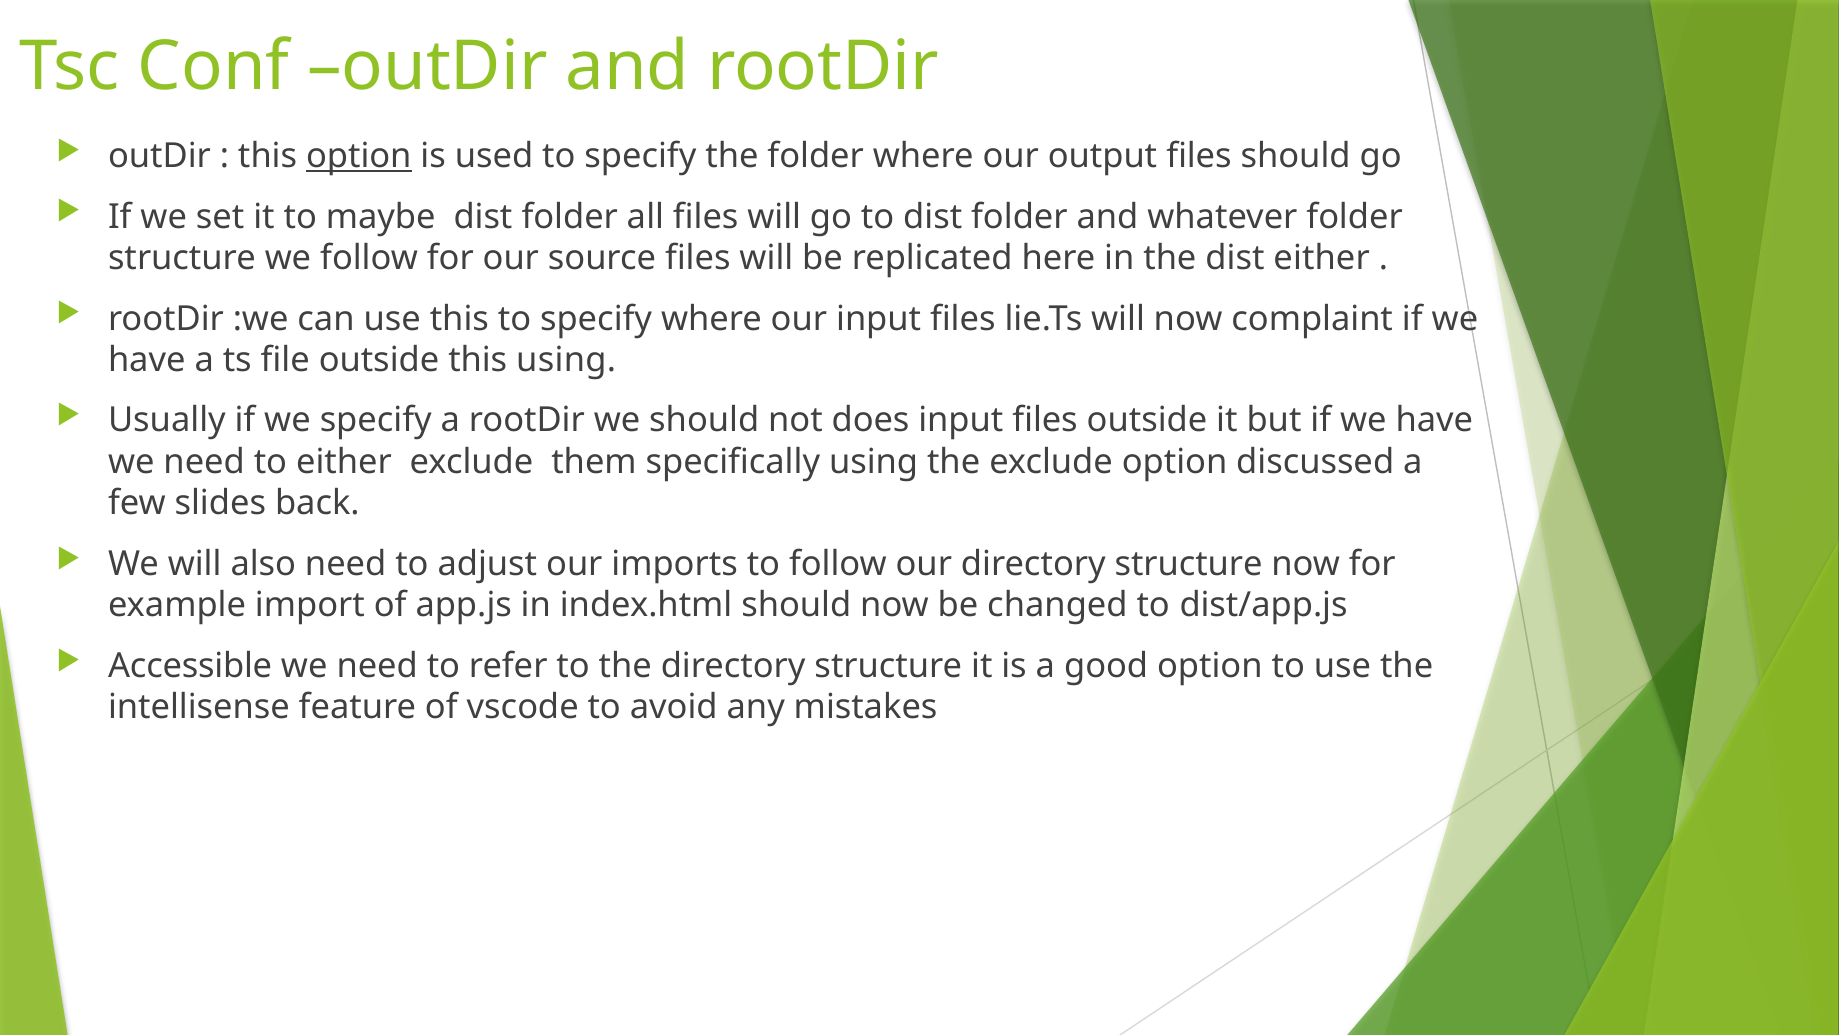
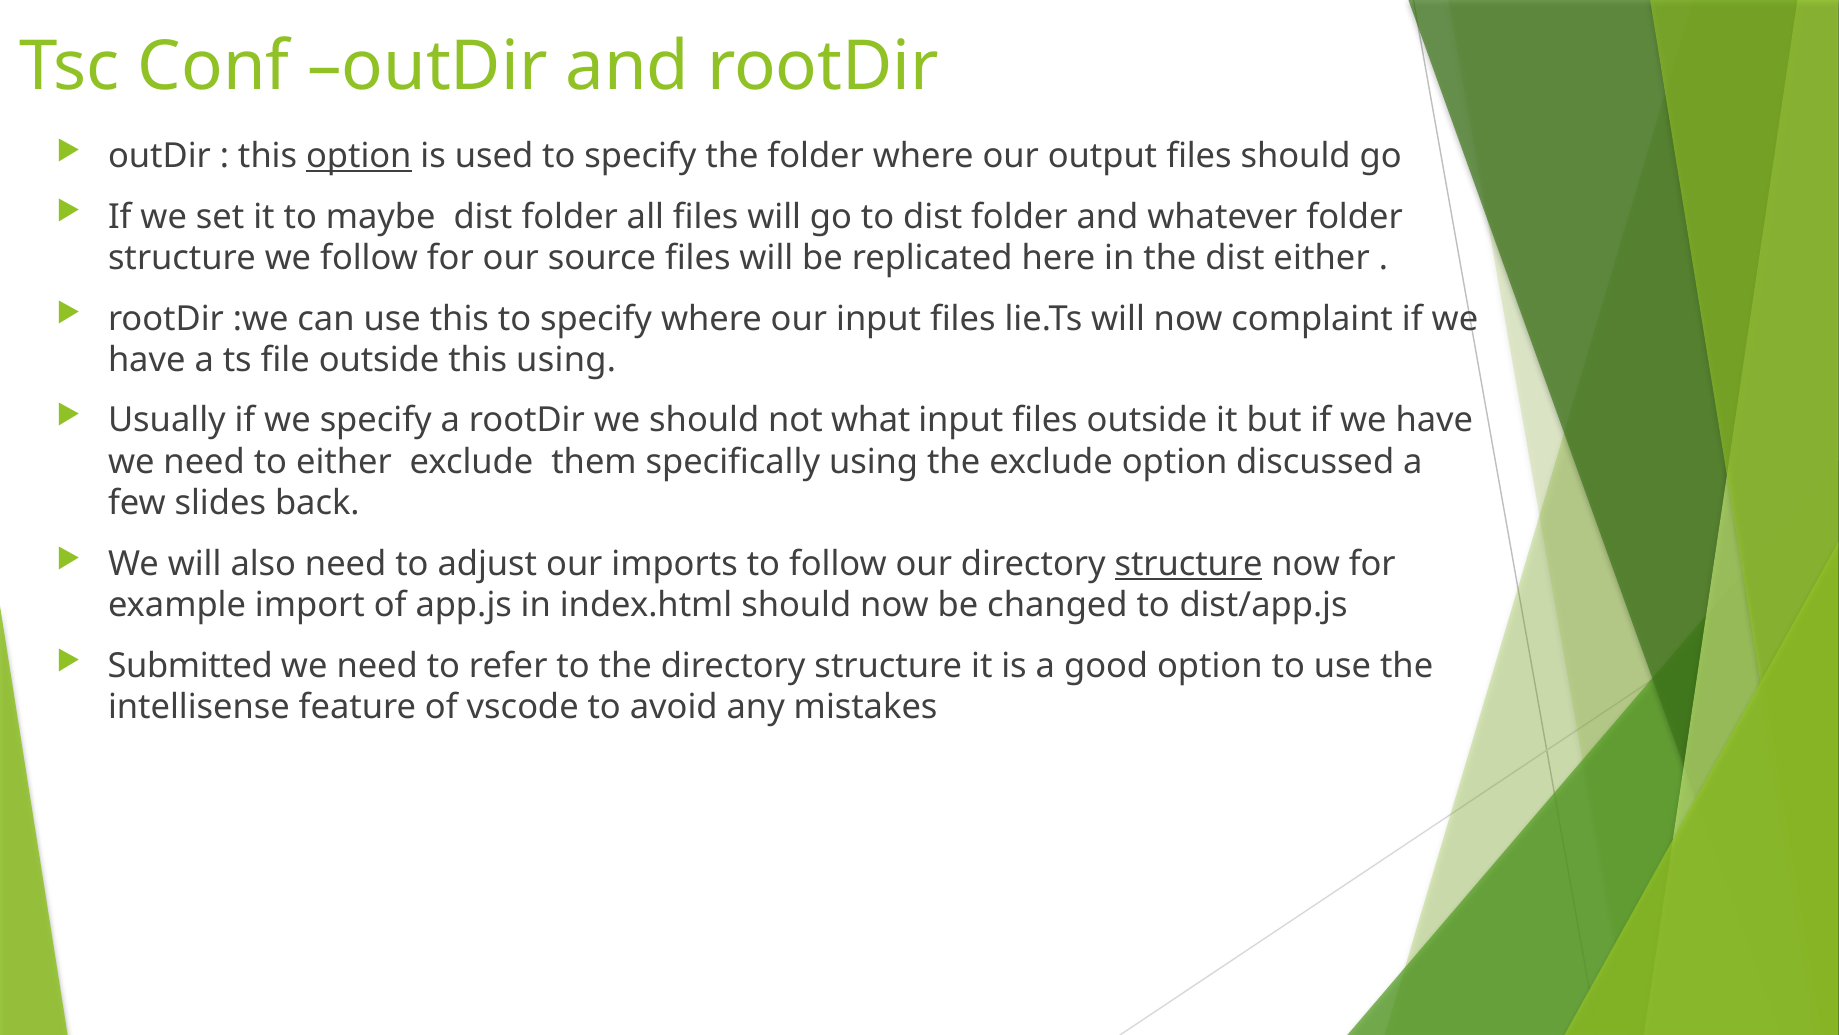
does: does -> what
structure at (1189, 564) underline: none -> present
Accessible: Accessible -> Submitted
